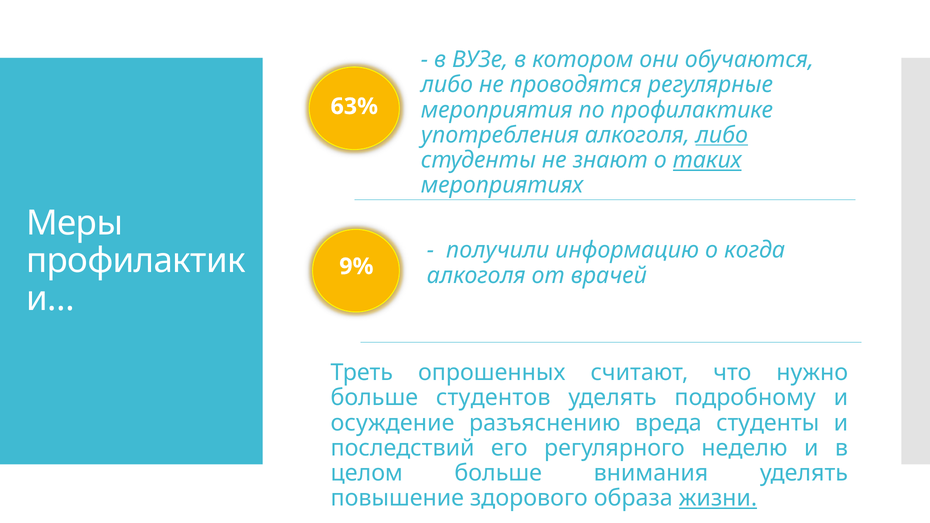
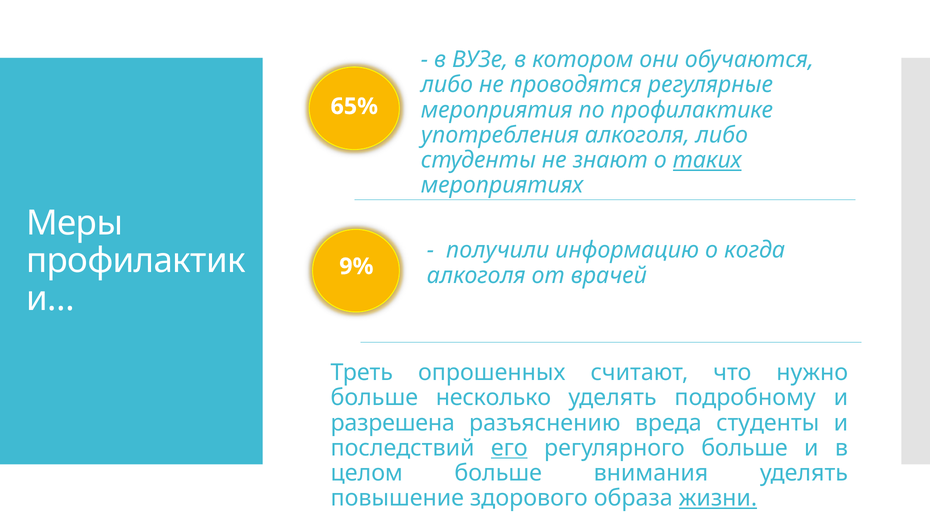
63%: 63% -> 65%
либо at (722, 135) underline: present -> none
студентов: студентов -> несколько
осуждение: осуждение -> разрешена
его underline: none -> present
регулярного неделю: неделю -> больше
